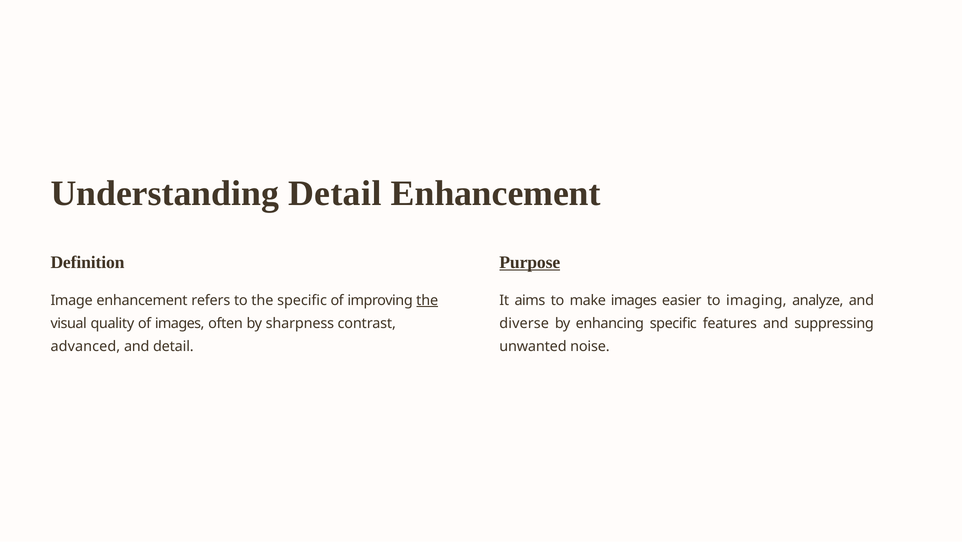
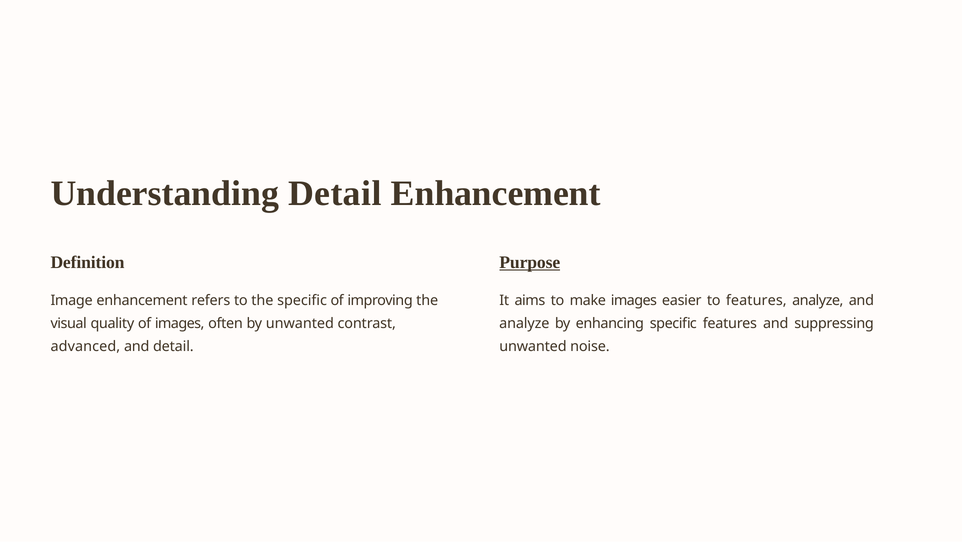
the at (427, 301) underline: present -> none
to imaging: imaging -> features
by sharpness: sharpness -> unwanted
diverse at (524, 324): diverse -> analyze
